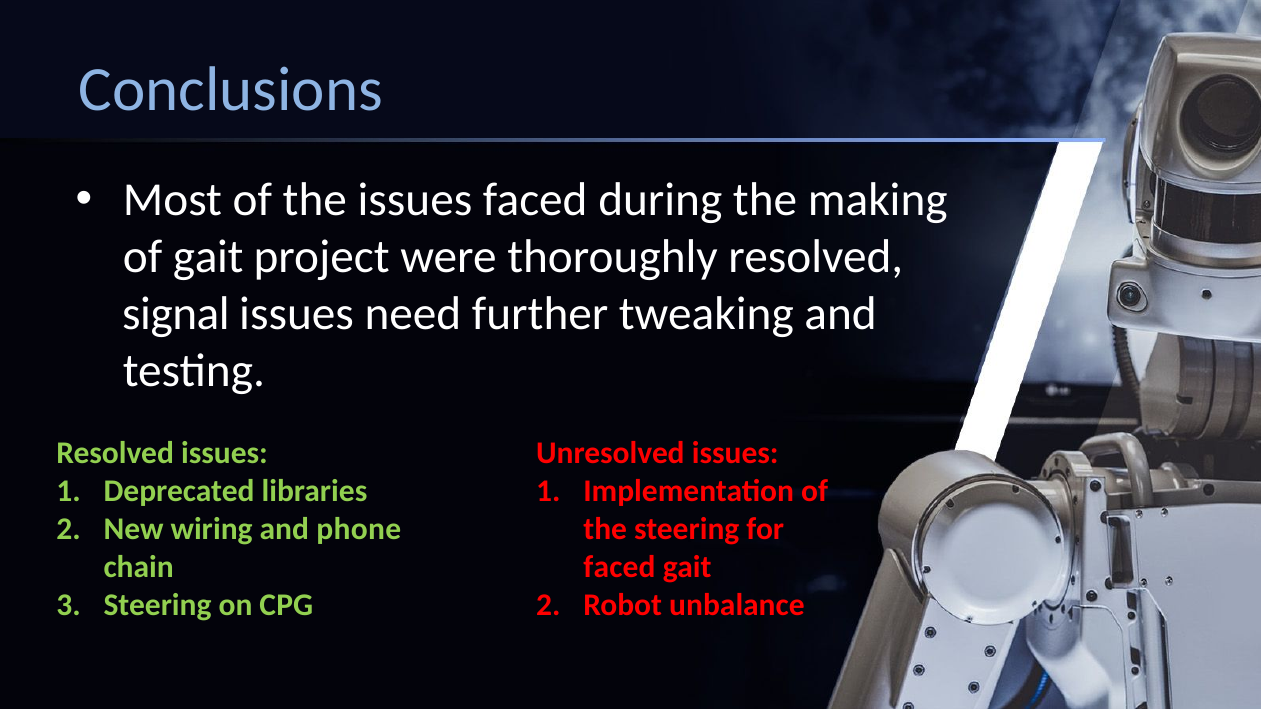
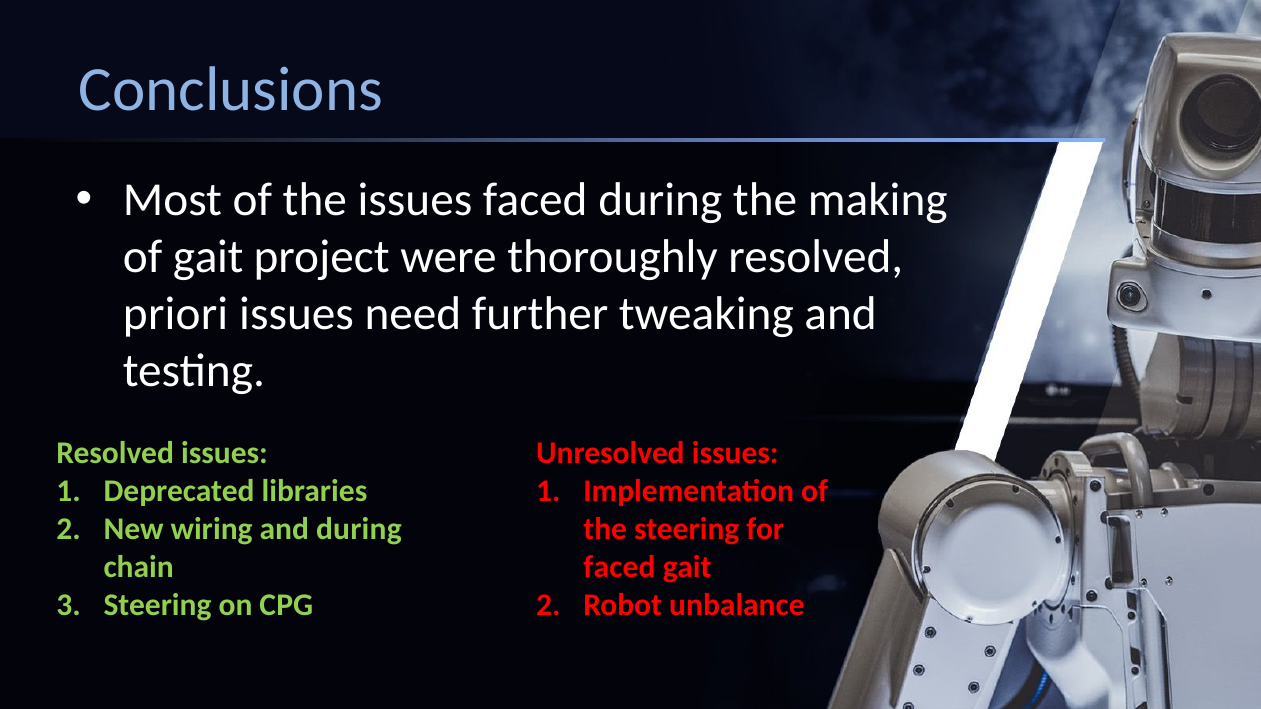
signal: signal -> priori
and phone: phone -> during
